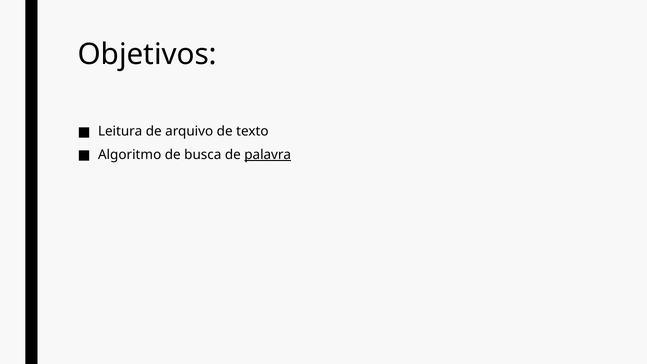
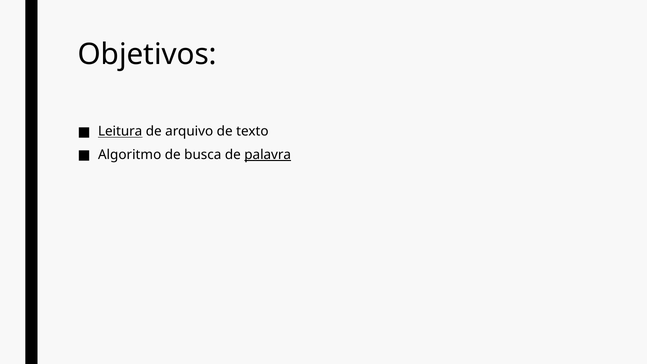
Leitura underline: none -> present
